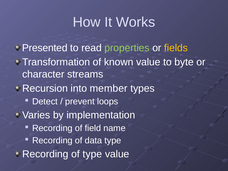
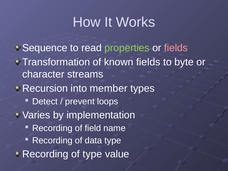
Presented: Presented -> Sequence
fields at (176, 48) colour: yellow -> pink
known value: value -> fields
